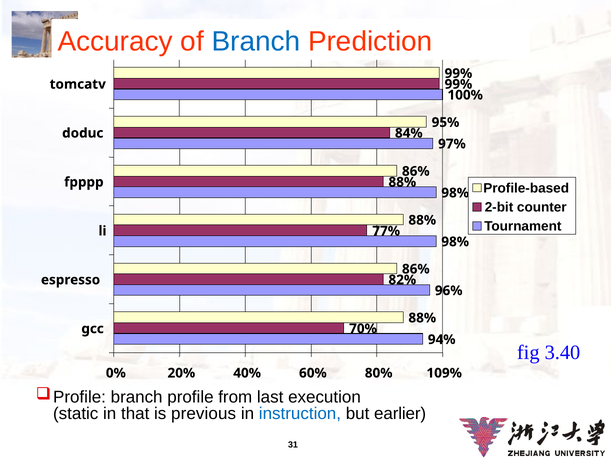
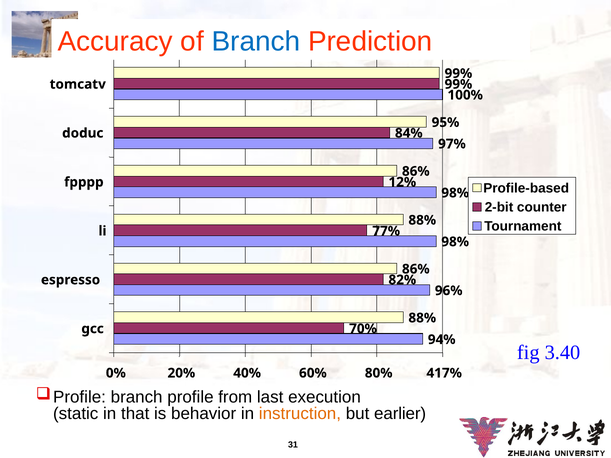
88% at (402, 182): 88% -> 12%
109%: 109% -> 417%
previous: previous -> behavior
instruction colour: blue -> orange
